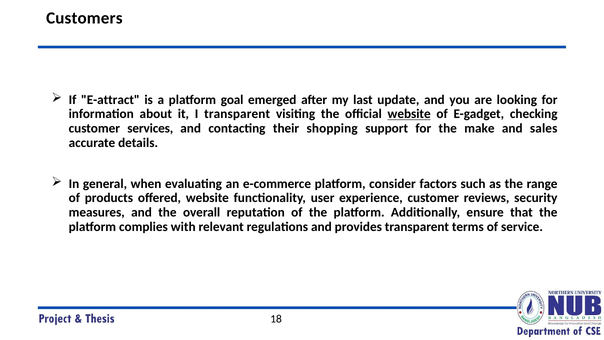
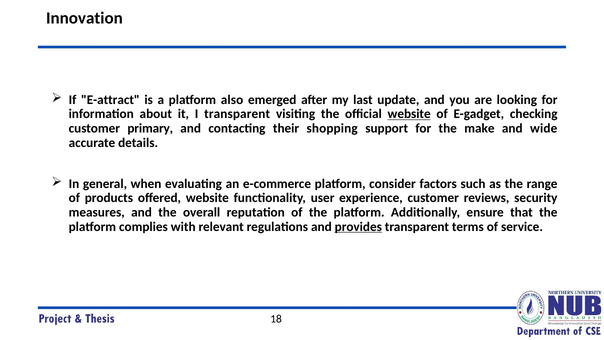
Customers: Customers -> Innovation
goal: goal -> also
services: services -> primary
sales: sales -> wide
provides underline: none -> present
